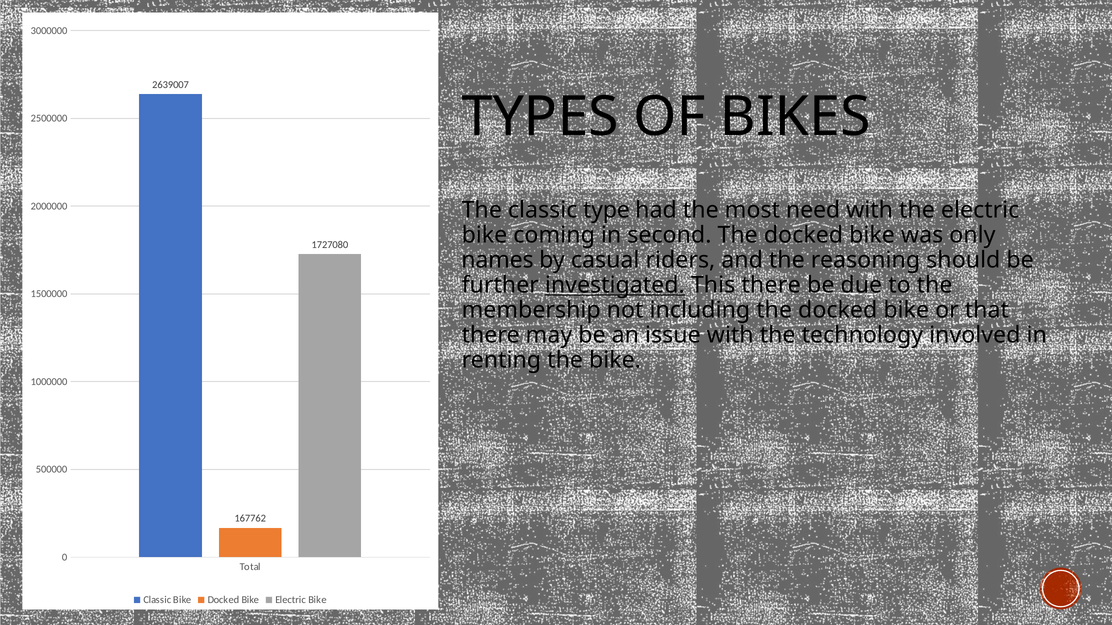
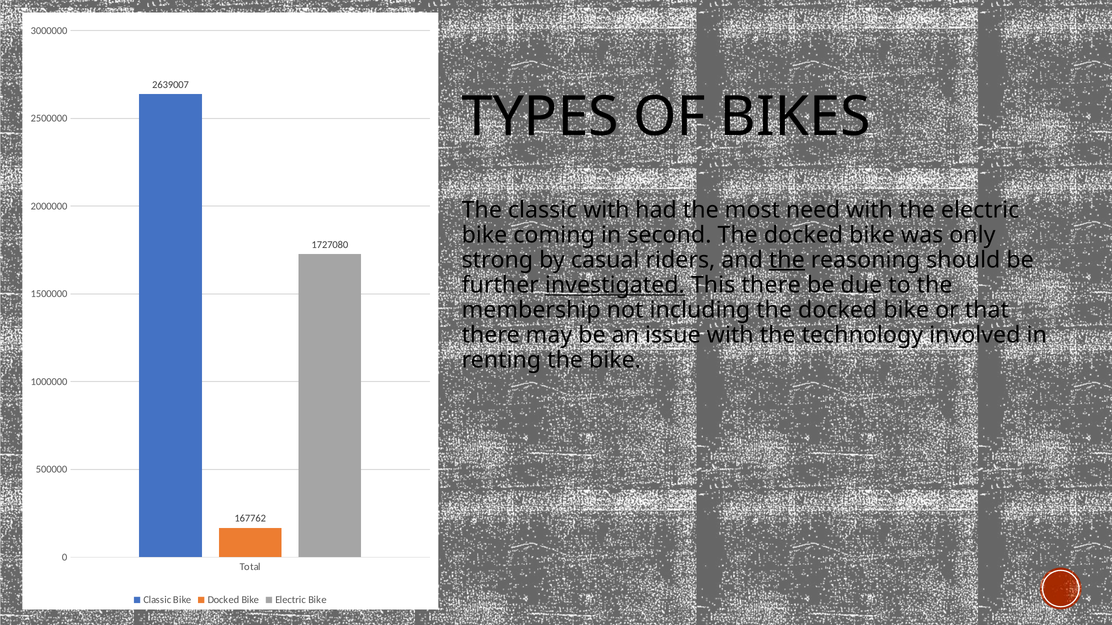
classic type: type -> with
names: names -> strong
the at (787, 260) underline: none -> present
